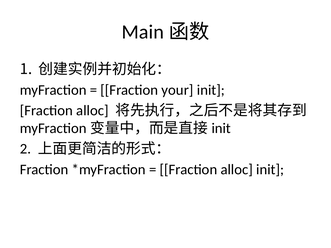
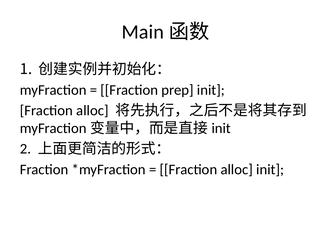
your: your -> prep
